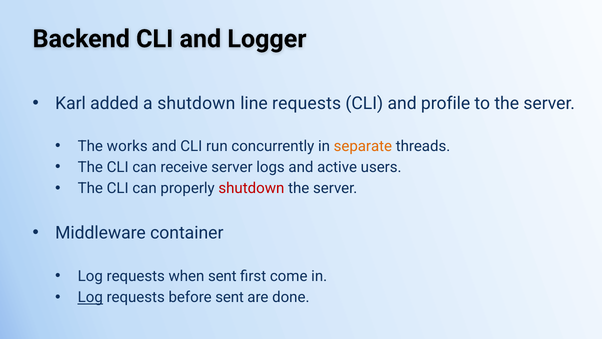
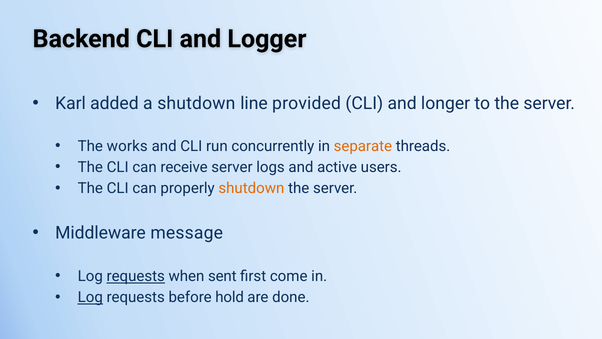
line requests: requests -> provided
profile: profile -> longer
shutdown at (251, 188) colour: red -> orange
container: container -> message
requests at (136, 276) underline: none -> present
before sent: sent -> hold
